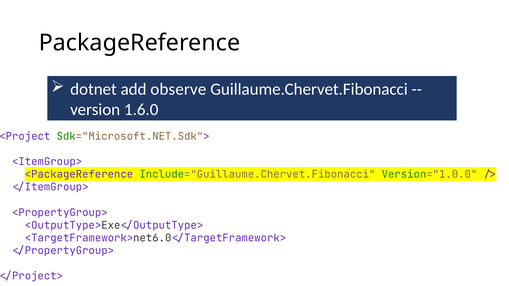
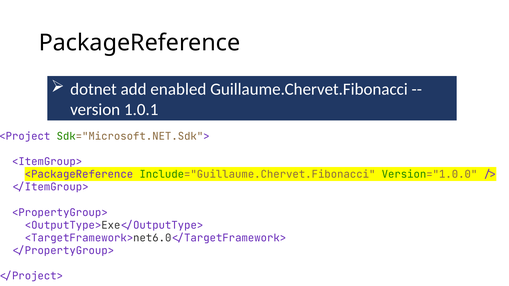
observe: observe -> enabled
1.6.0: 1.6.0 -> 1.0.1
